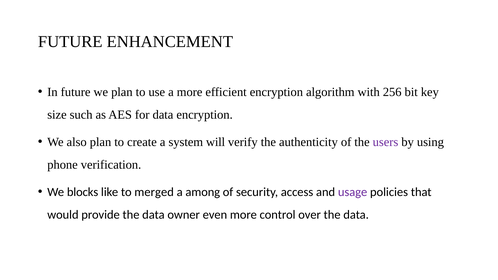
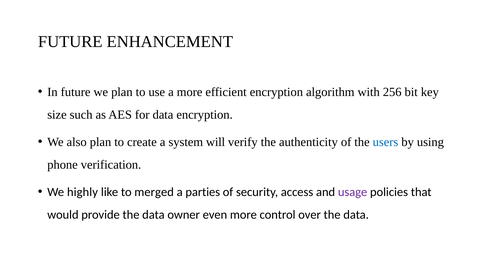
users colour: purple -> blue
blocks: blocks -> highly
among: among -> parties
